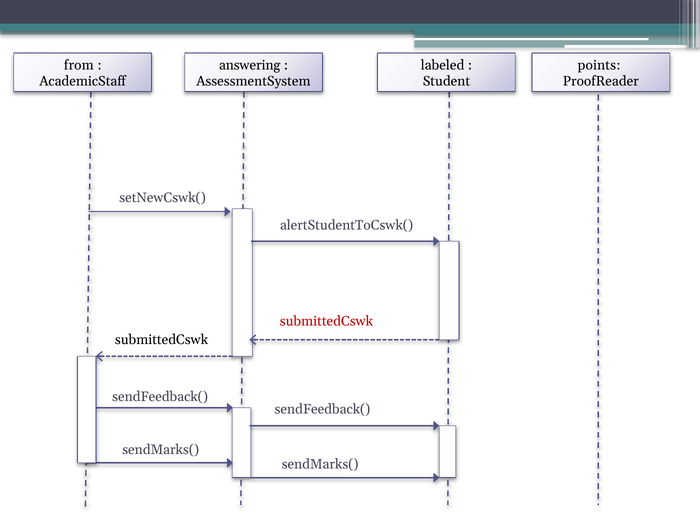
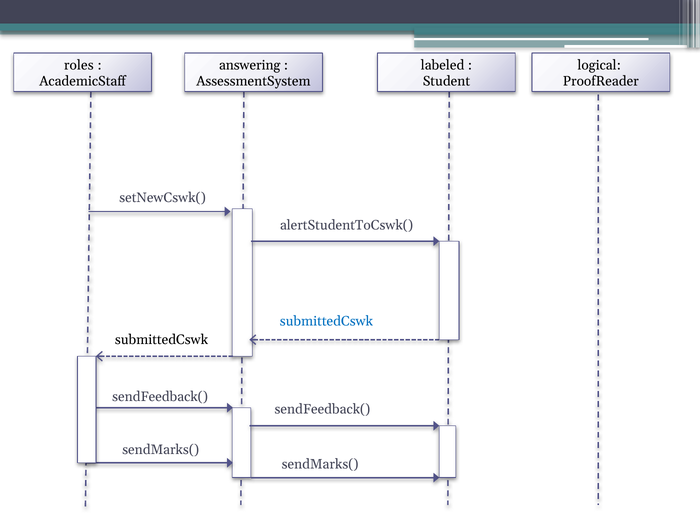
from: from -> roles
points: points -> logical
submittedCswk at (326, 321) colour: red -> blue
